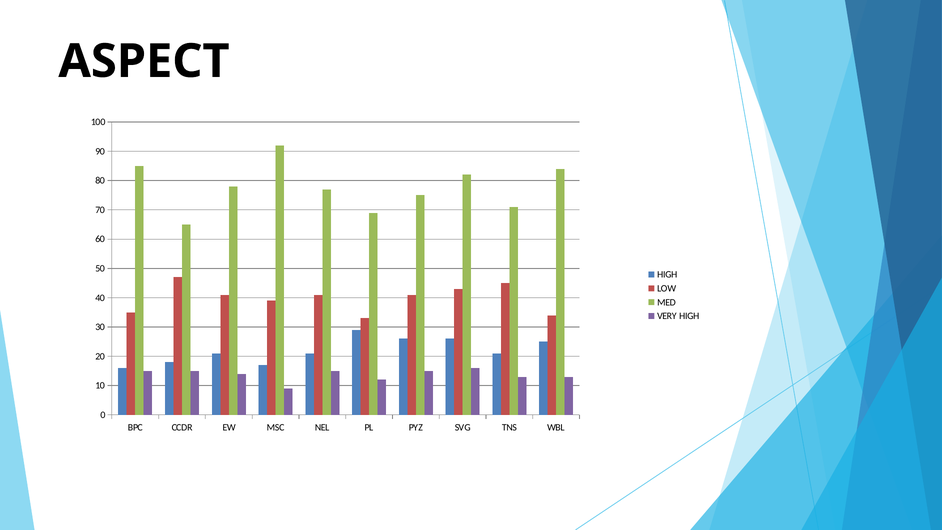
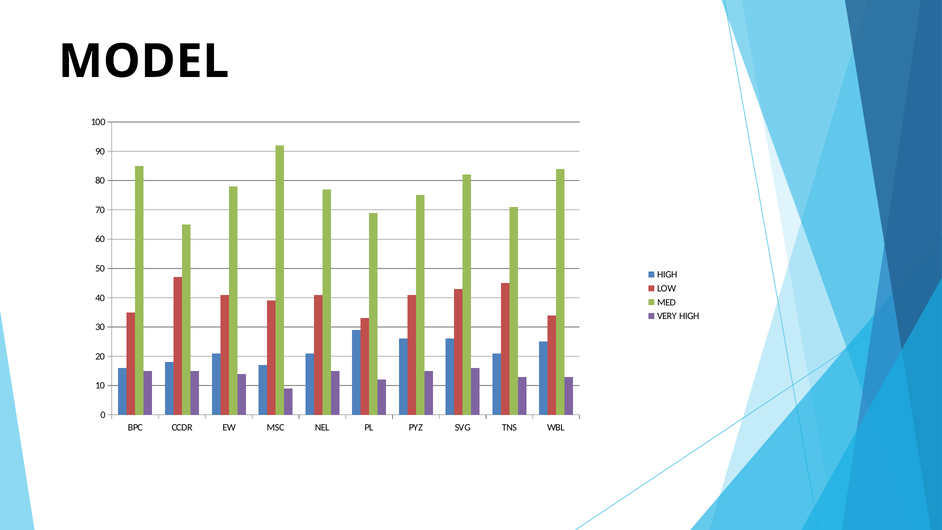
ASPECT: ASPECT -> MODEL
